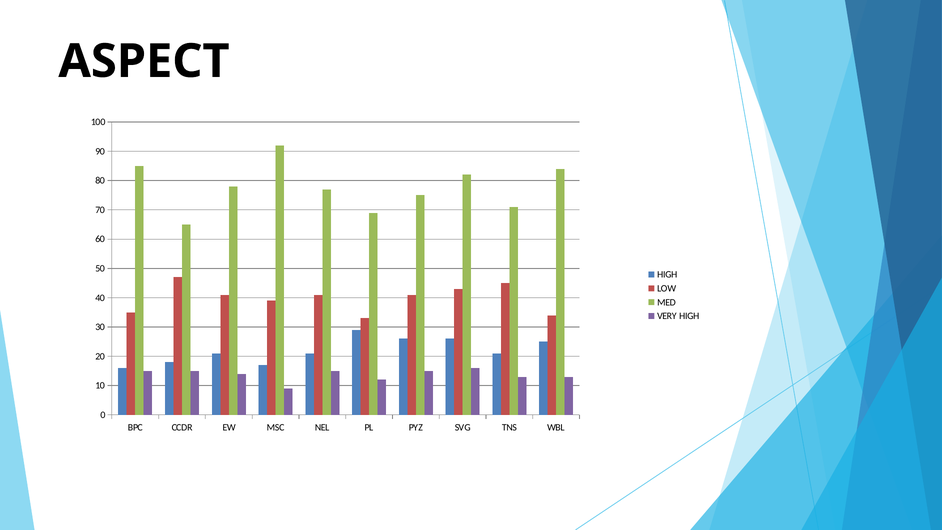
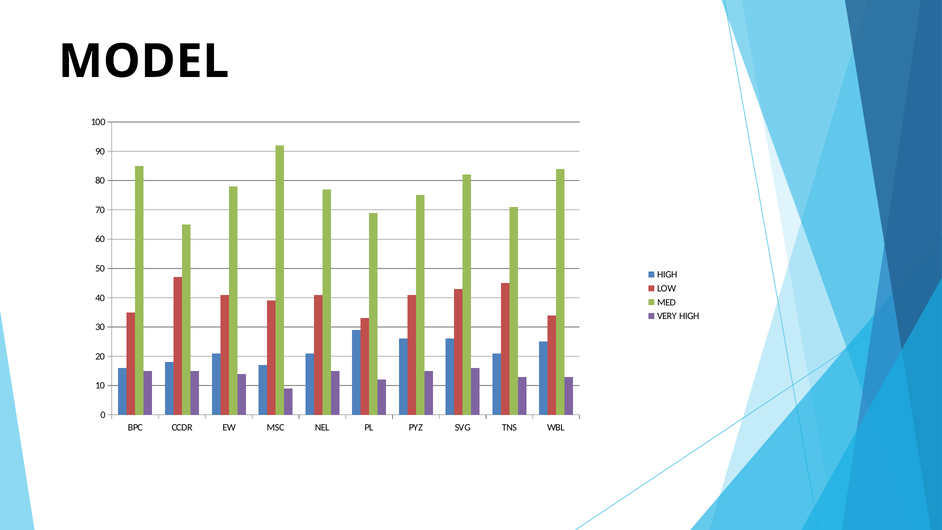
ASPECT: ASPECT -> MODEL
